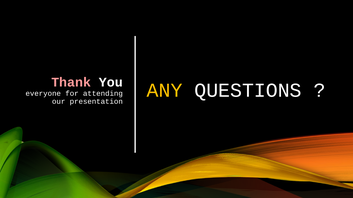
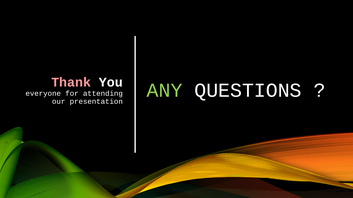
ANY colour: yellow -> light green
